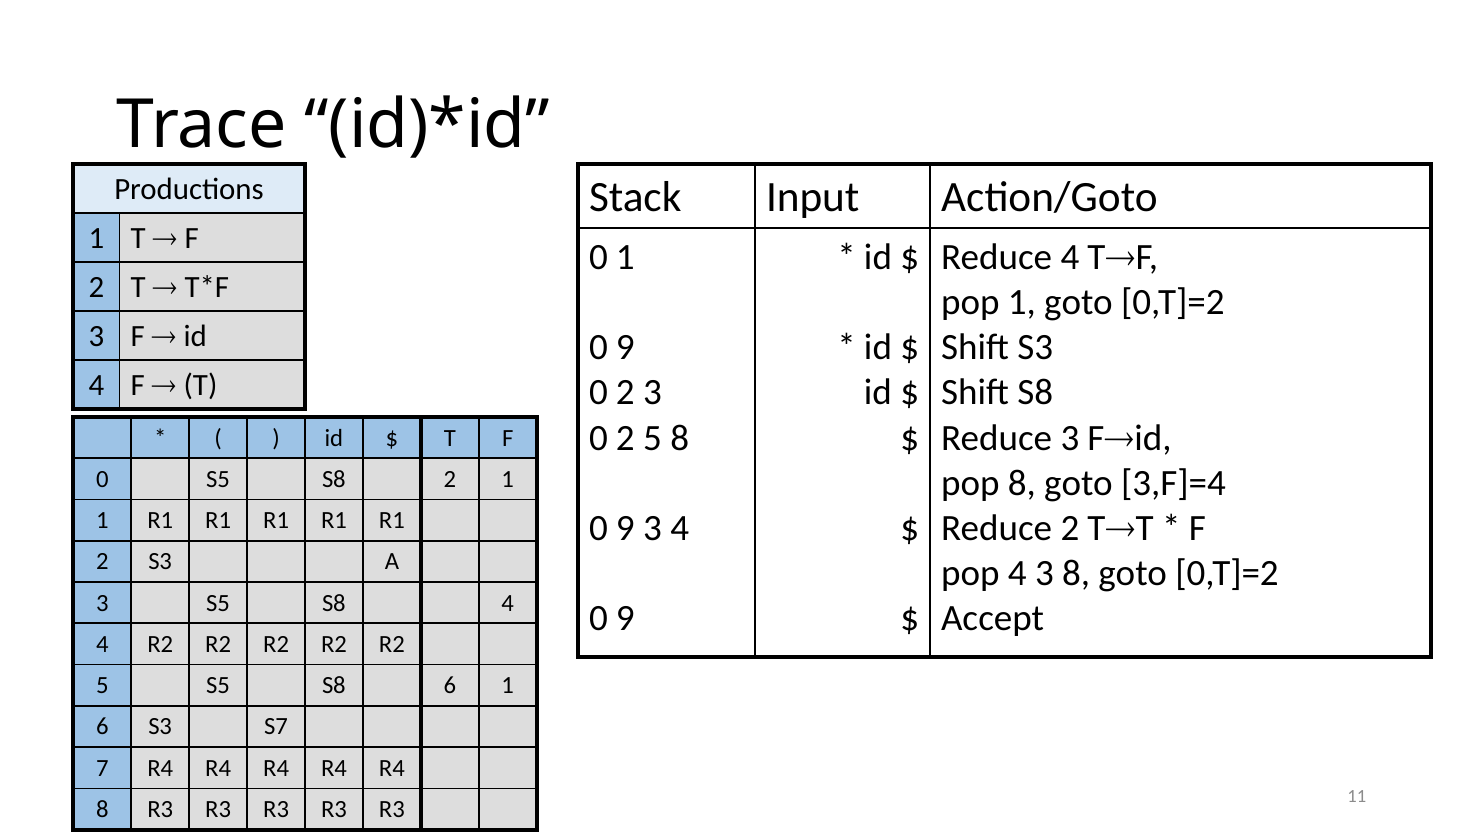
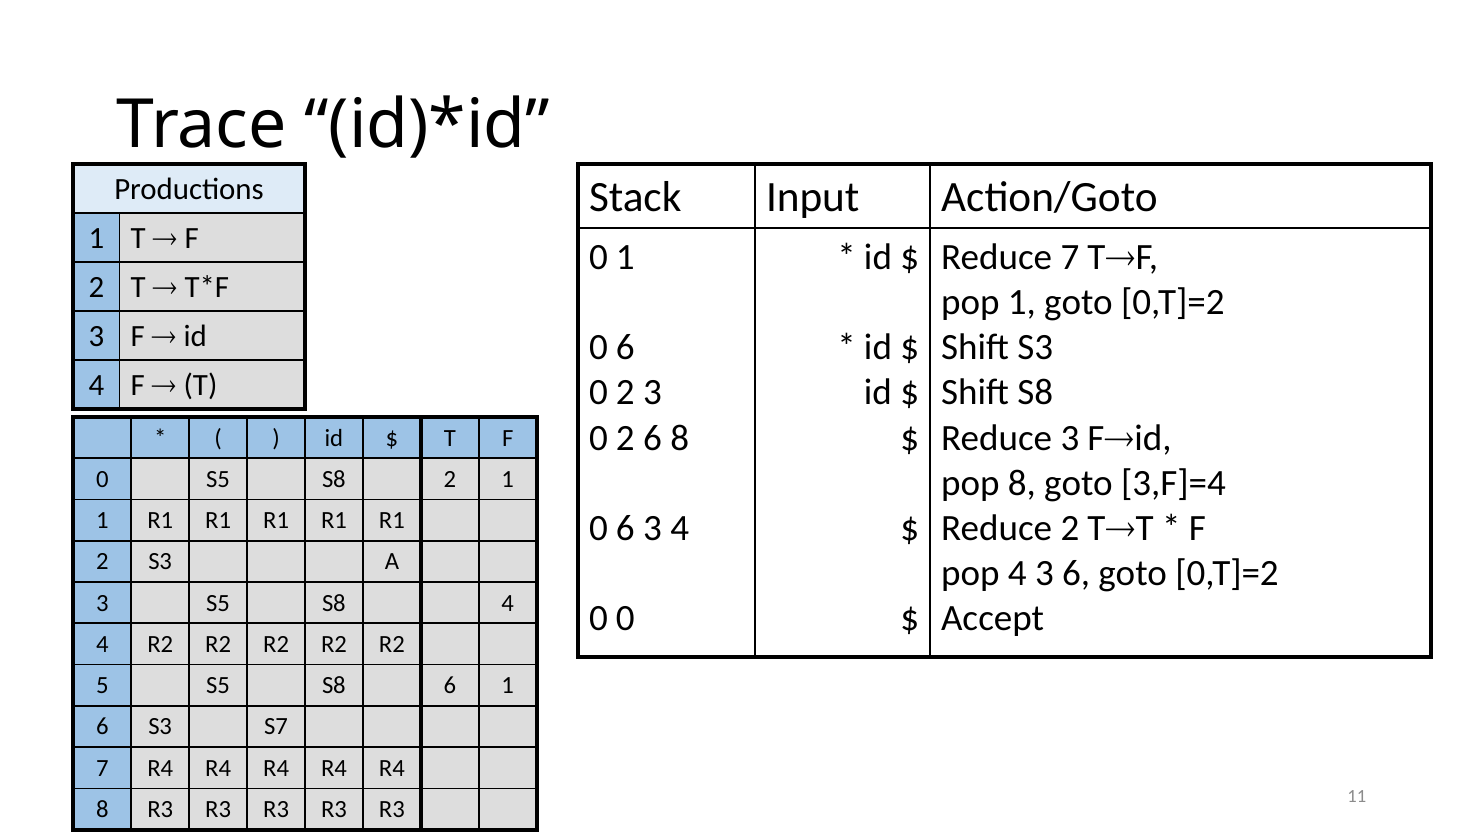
Reduce 4: 4 -> 7
9 at (625, 347): 9 -> 6
2 5: 5 -> 6
9 at (625, 528): 9 -> 6
3 8: 8 -> 6
9 at (625, 619): 9 -> 0
